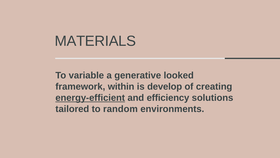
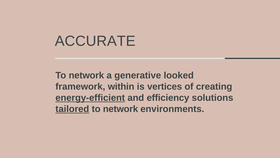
MATERIALS: MATERIALS -> ACCURATE
variable at (86, 75): variable -> network
develop: develop -> vertices
tailored underline: none -> present
random at (120, 109): random -> network
